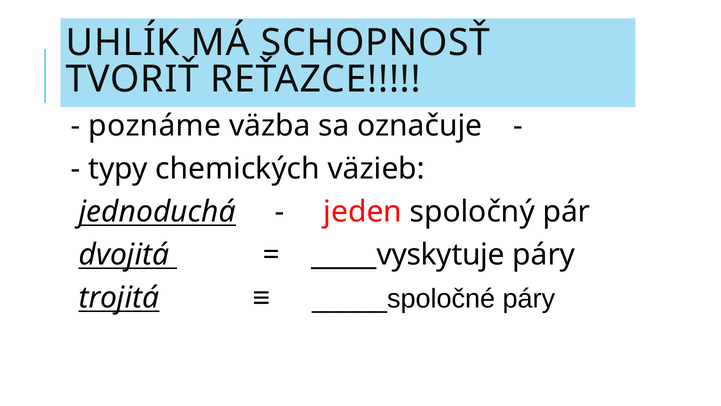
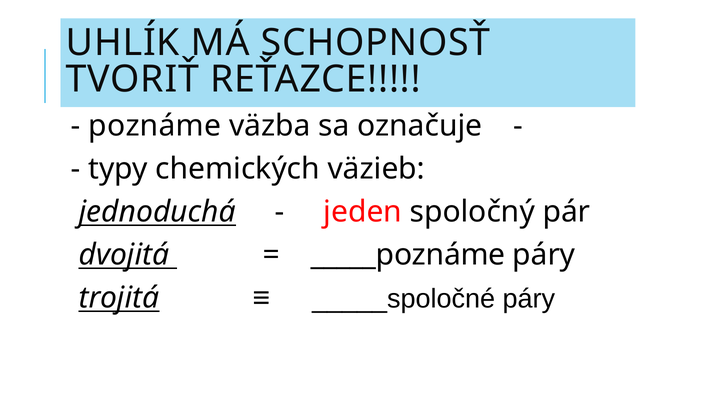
_____vyskytuje: _____vyskytuje -> _____poznáme
